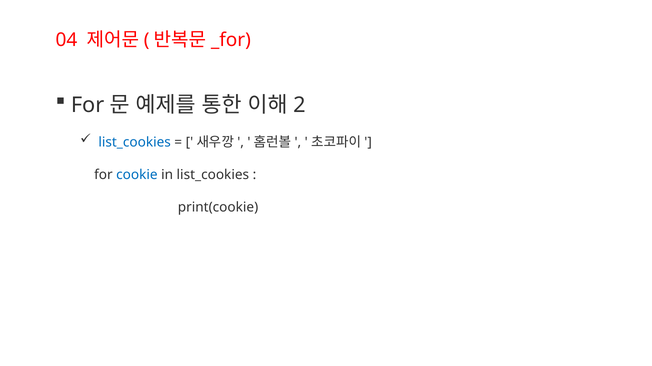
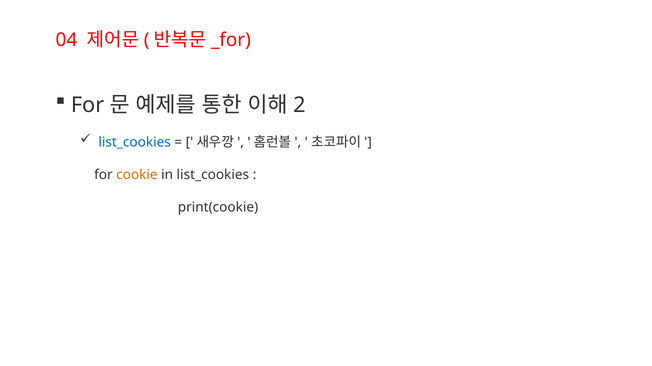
cookie colour: blue -> orange
